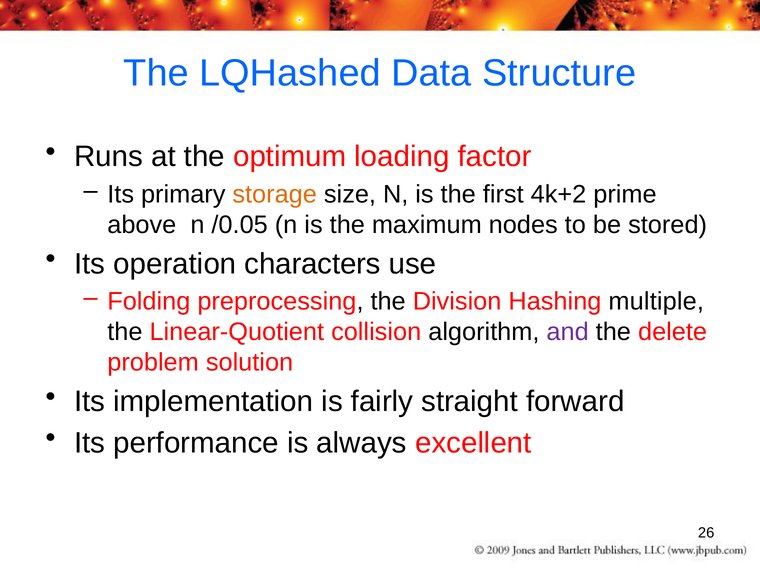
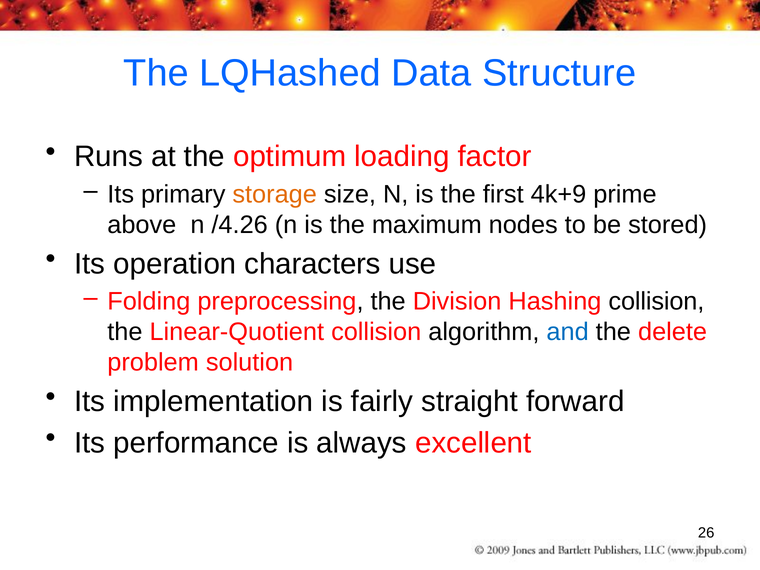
4k+2: 4k+2 -> 4k+9
/0.05: /0.05 -> /4.26
Hashing multiple: multiple -> collision
and colour: purple -> blue
